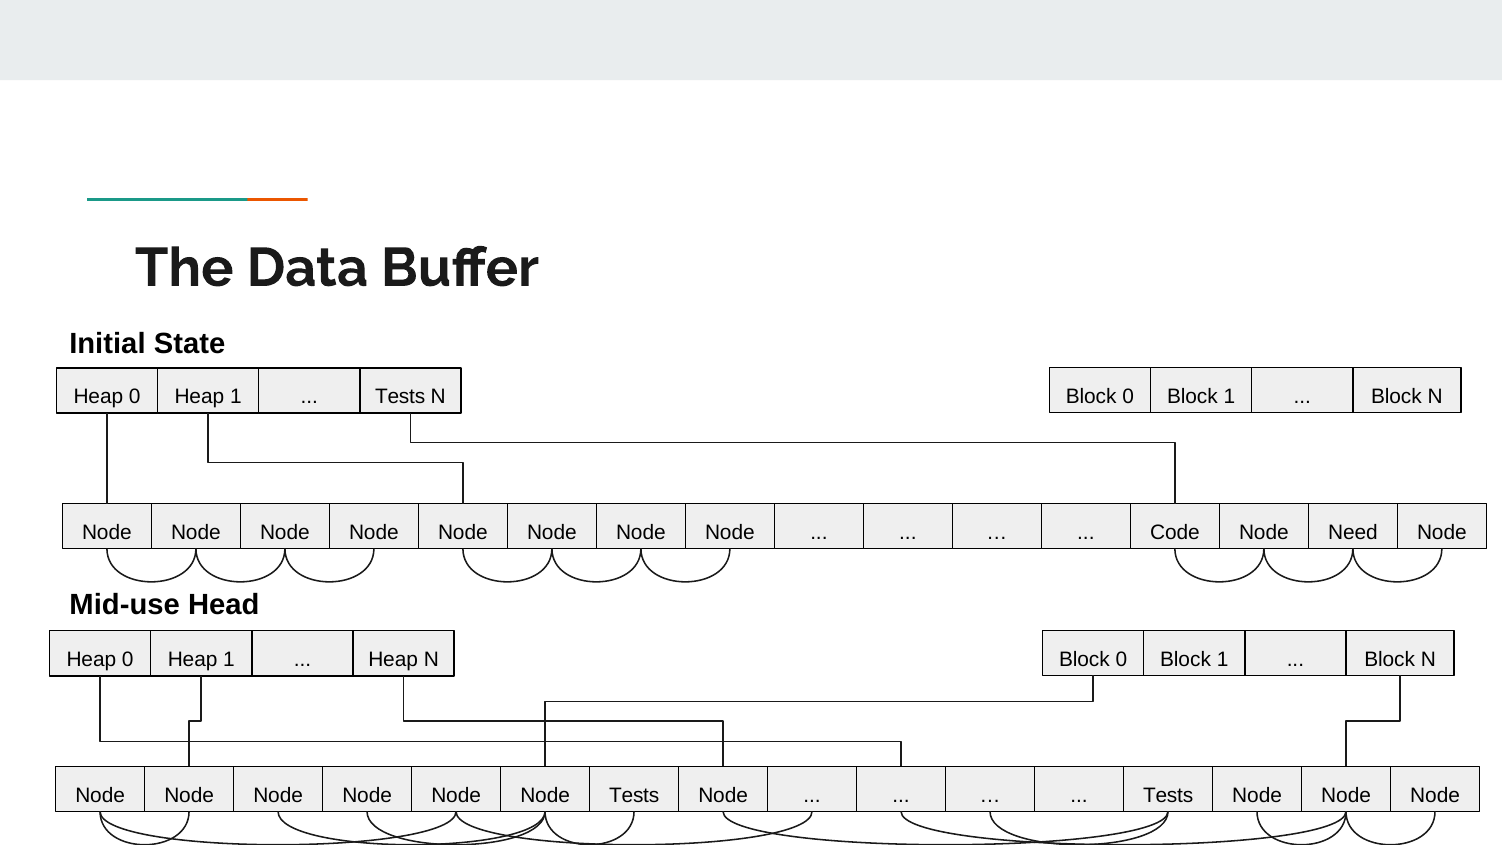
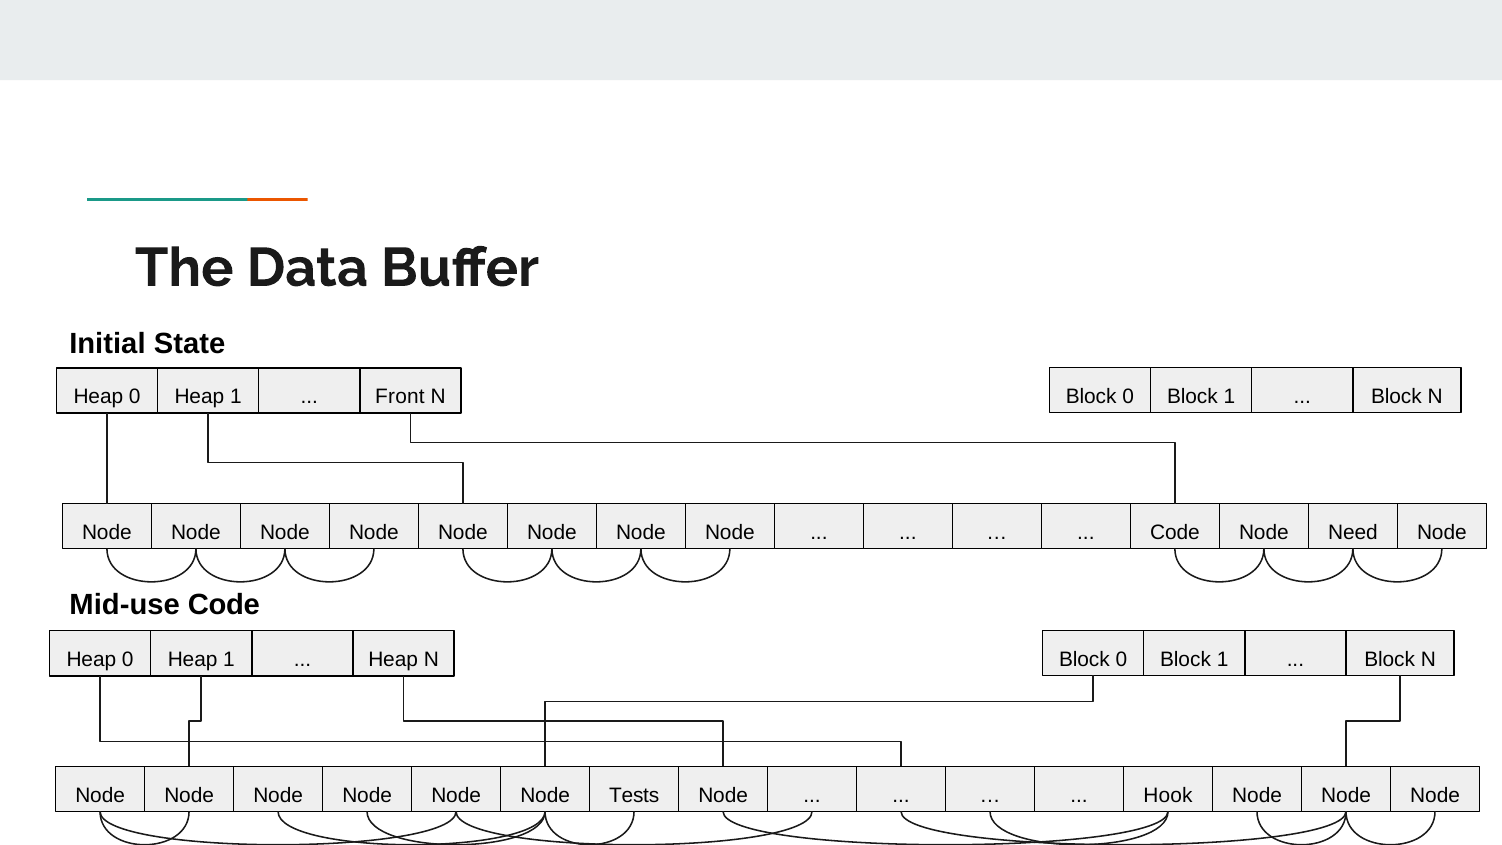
1 Tests: Tests -> Front
Mid-use Head: Head -> Code
Tests at (1168, 795): Tests -> Hook
